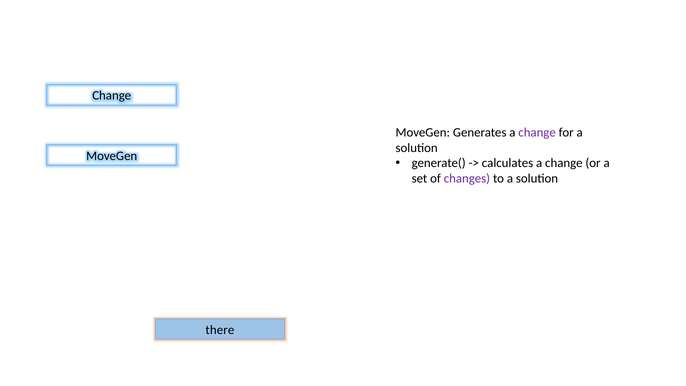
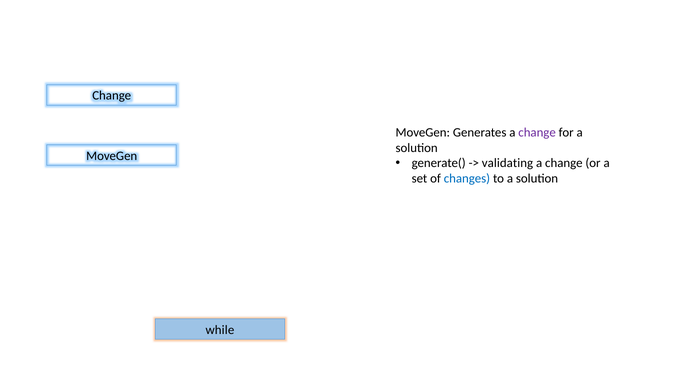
calculates: calculates -> validating
changes colour: purple -> blue
there: there -> while
